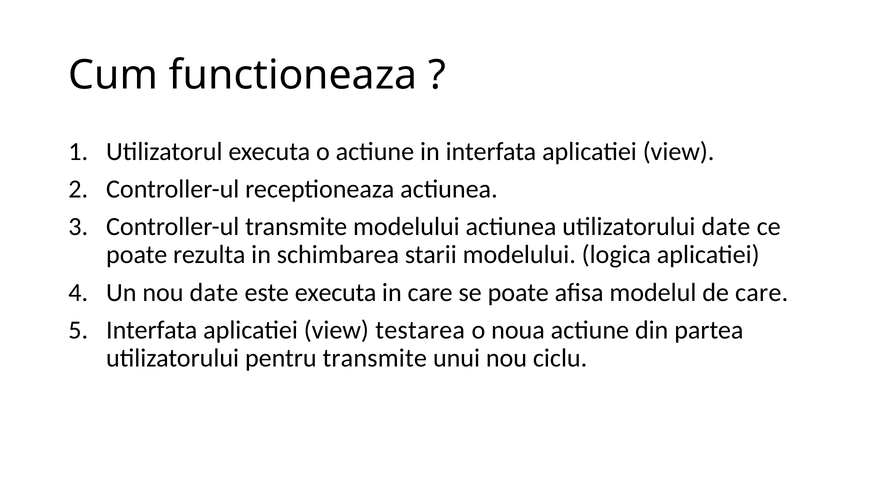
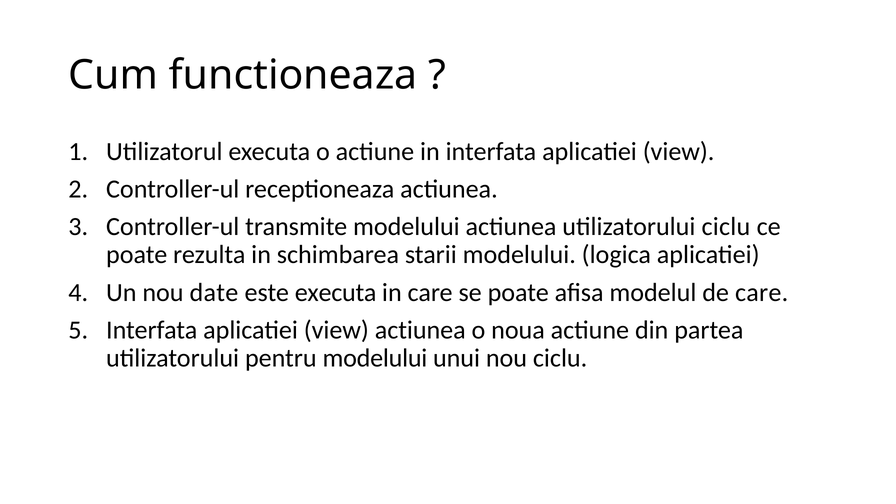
utilizatorului date: date -> ciclu
view testarea: testarea -> actiunea
pentru transmite: transmite -> modelului
